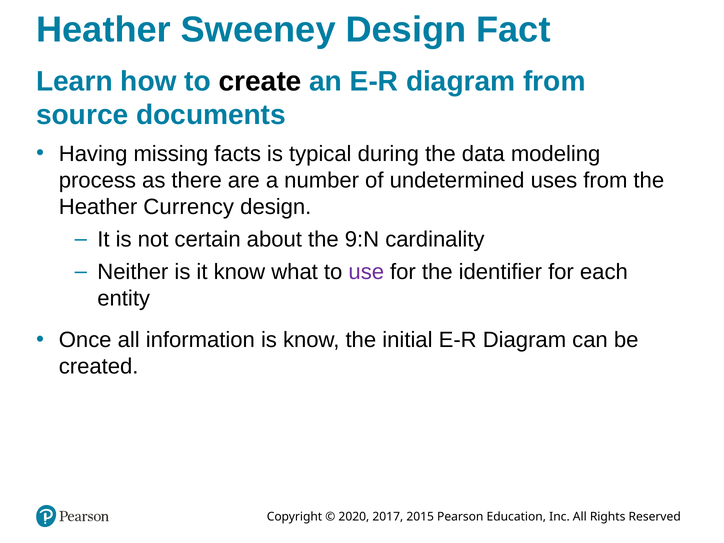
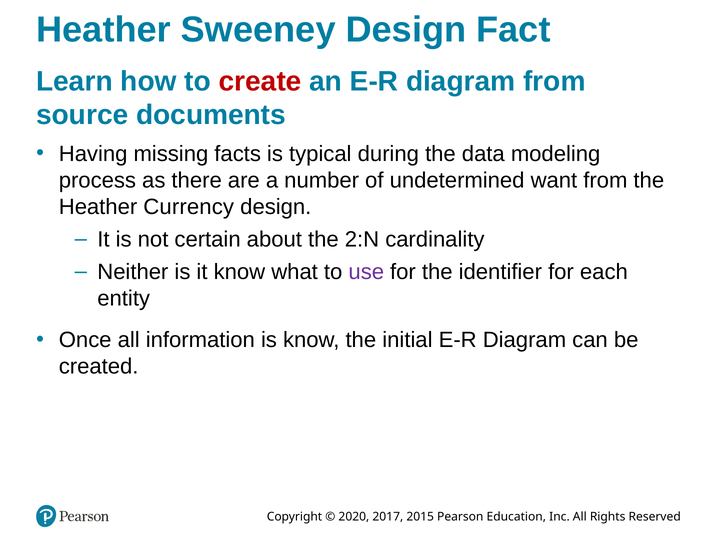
create colour: black -> red
uses: uses -> want
9:N: 9:N -> 2:N
